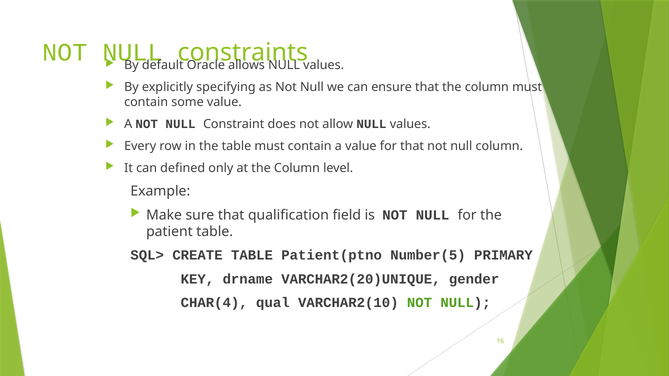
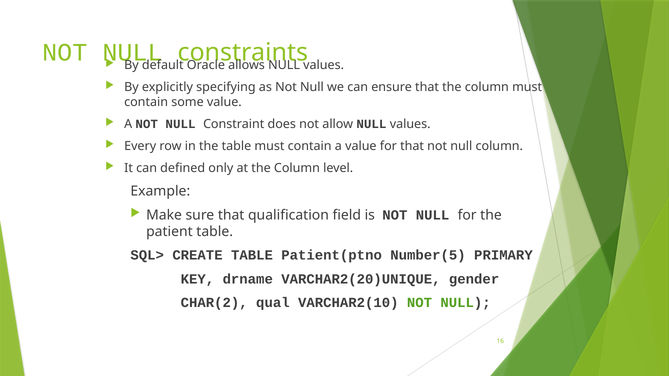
CHAR(4: CHAR(4 -> CHAR(2
